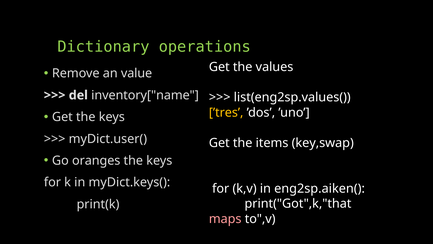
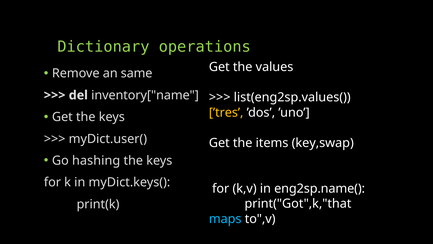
value: value -> same
oranges: oranges -> hashing
eng2sp.aiken(: eng2sp.aiken( -> eng2sp.name(
maps colour: pink -> light blue
